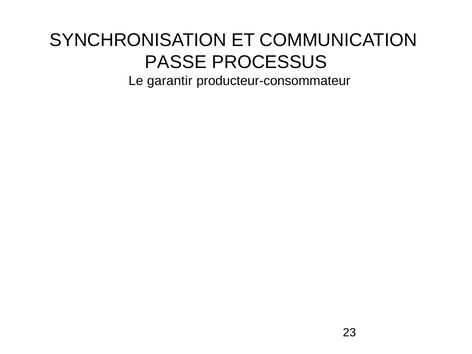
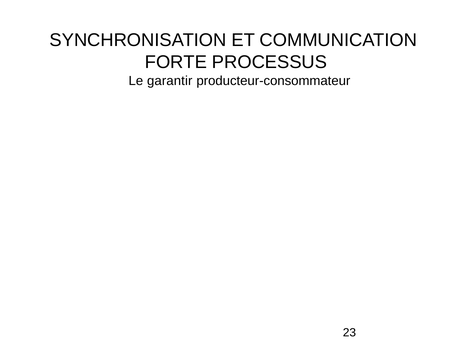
PASSE: PASSE -> FORTE
